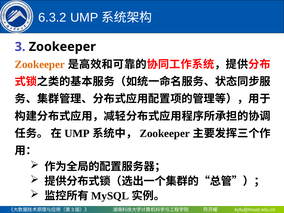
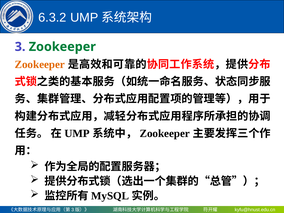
Zookeeper at (62, 47) colour: black -> green
